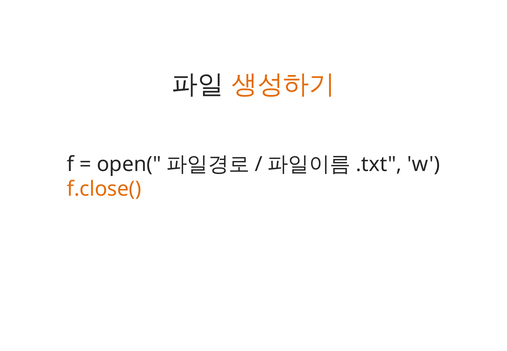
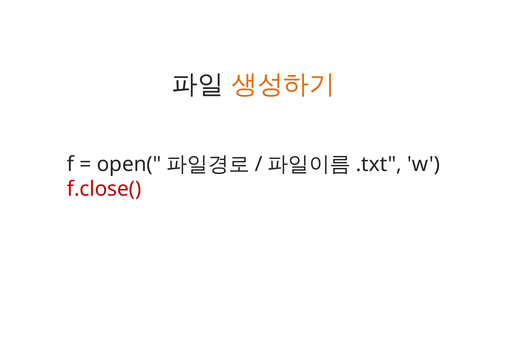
f.close( colour: orange -> red
